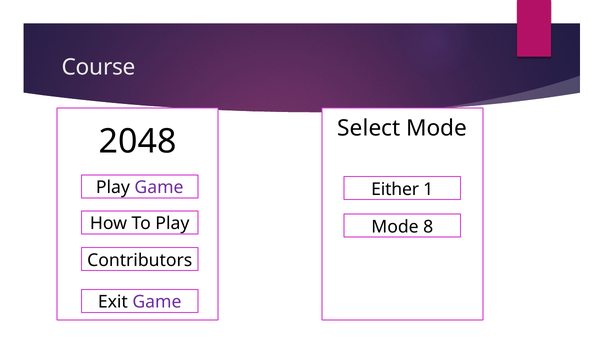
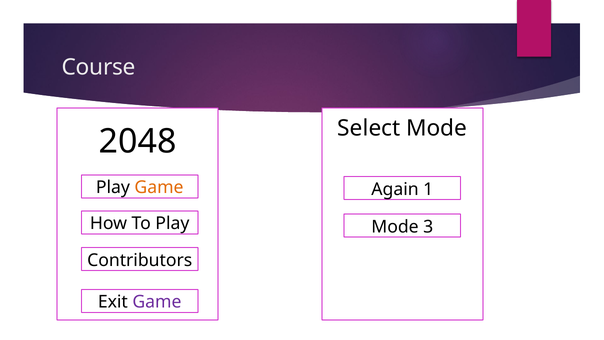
Game at (159, 188) colour: purple -> orange
Either: Either -> Again
8: 8 -> 3
